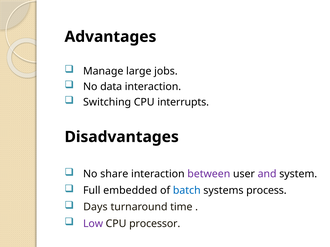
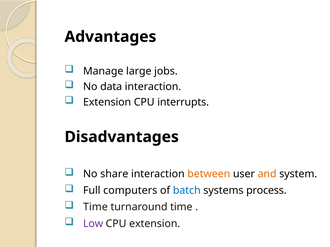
Switching at (107, 102): Switching -> Extension
between colour: purple -> orange
and colour: purple -> orange
embedded: embedded -> computers
Days at (95, 207): Days -> Time
CPU processor: processor -> extension
